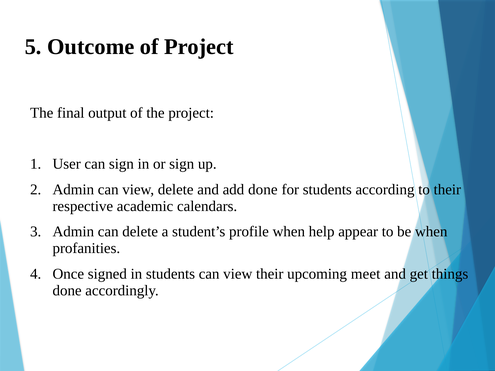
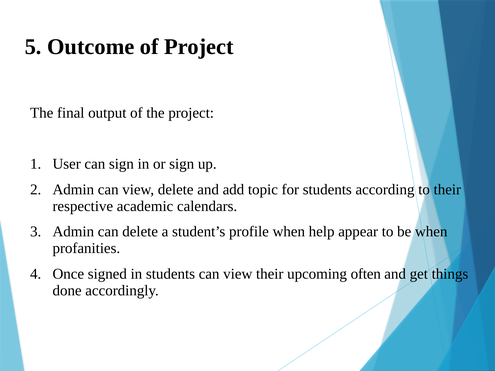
add done: done -> topic
meet: meet -> often
